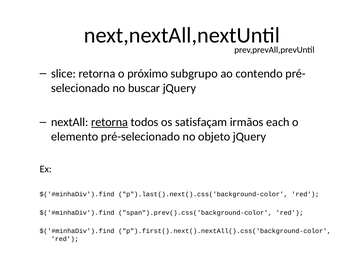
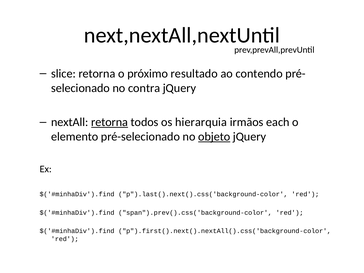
subgrupo: subgrupo -> resultado
buscar: buscar -> contra
satisfaçam: satisfaçam -> hierarquia
objeto underline: none -> present
